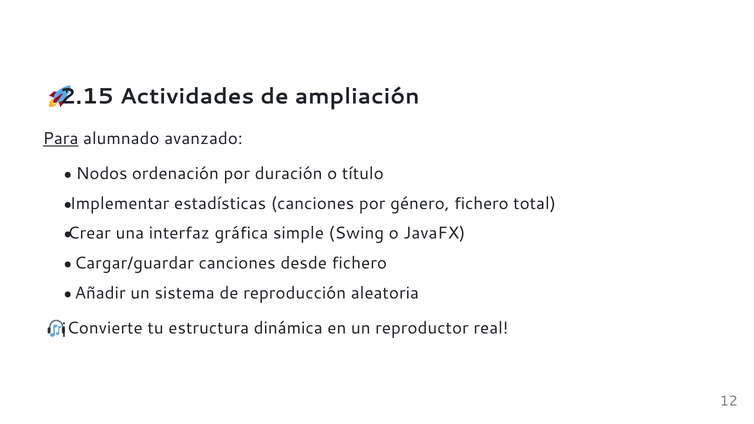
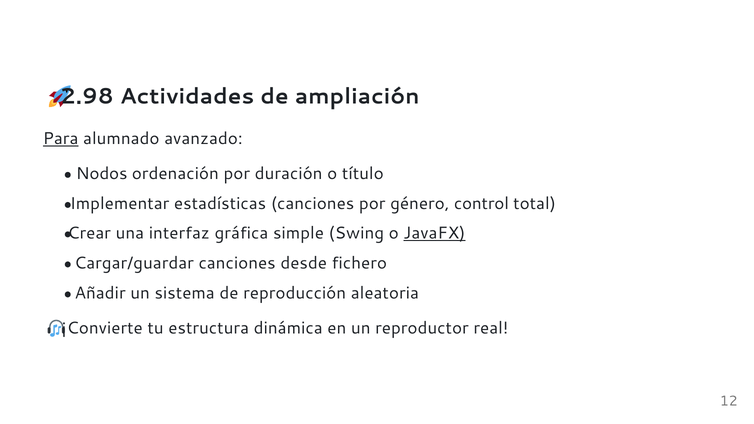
2.15: 2.15 -> 2.98
género fichero: fichero -> control
JavaFX underline: none -> present
